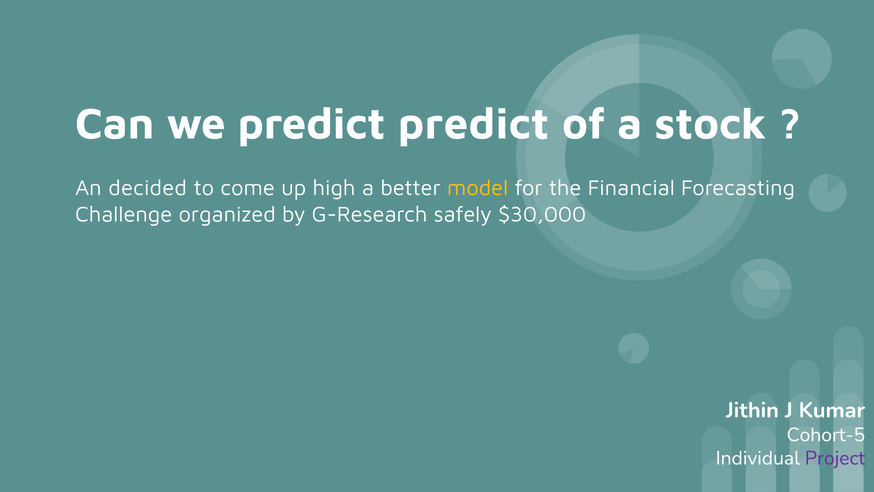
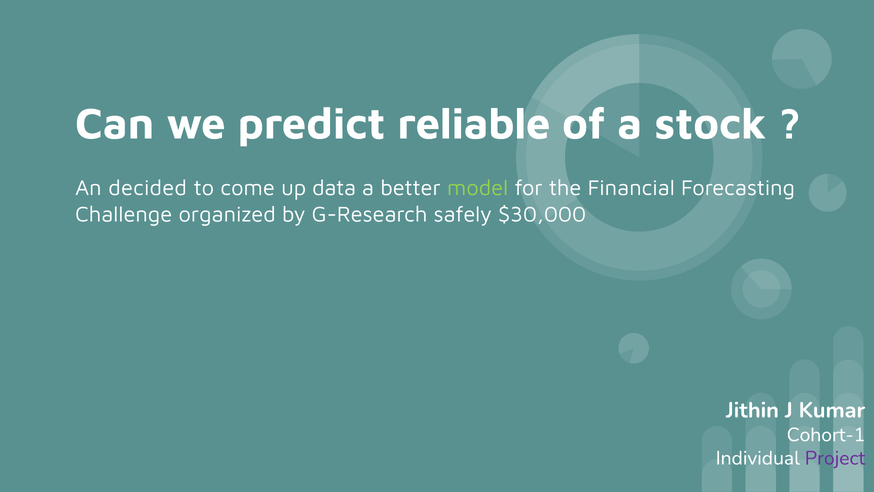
predict predict: predict -> reliable
high: high -> data
model colour: yellow -> light green
Cohort-5: Cohort-5 -> Cohort-1
